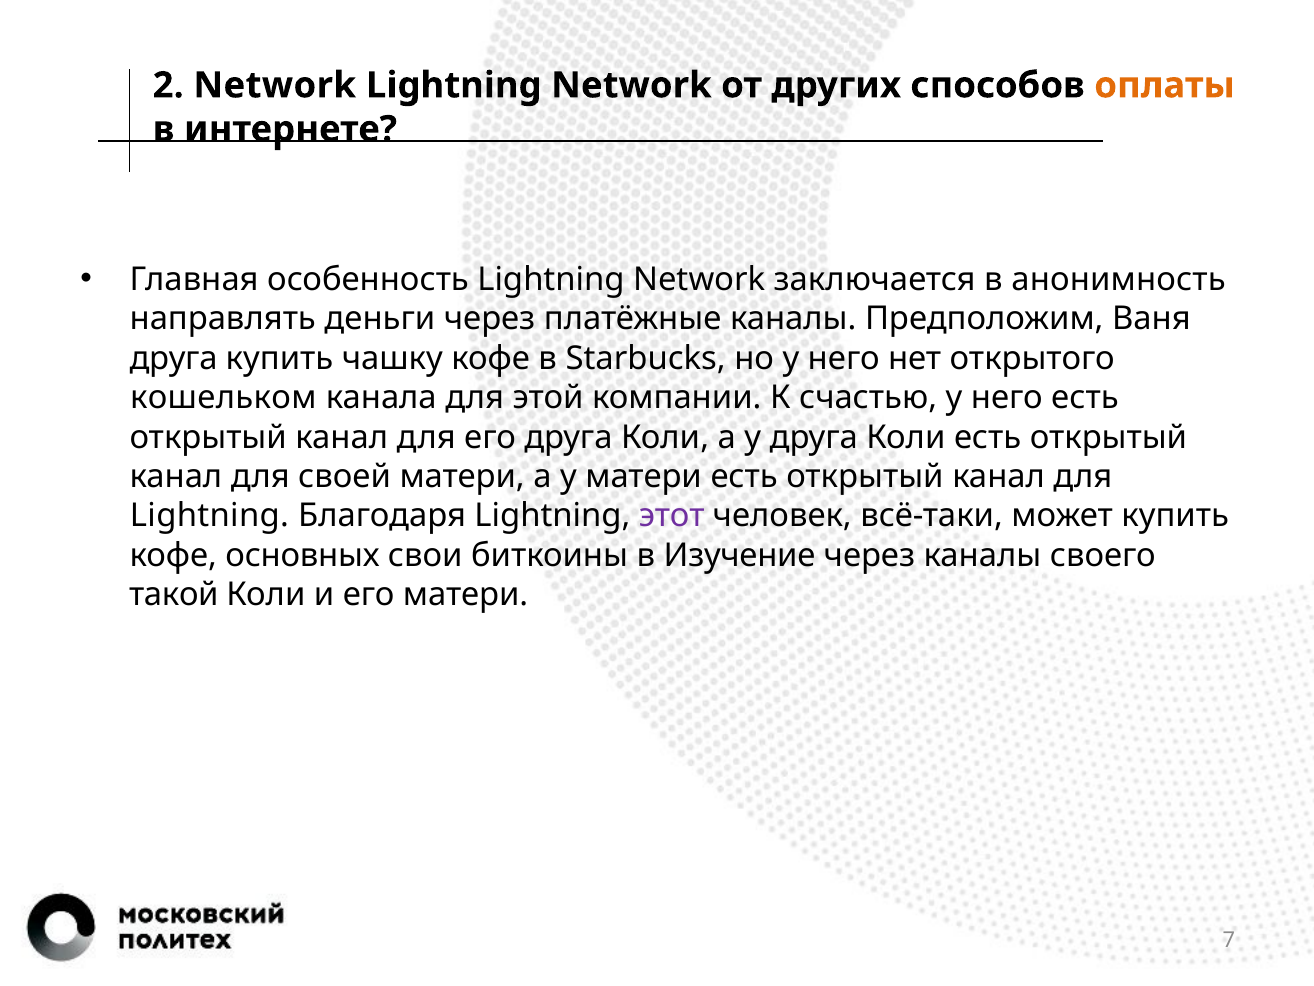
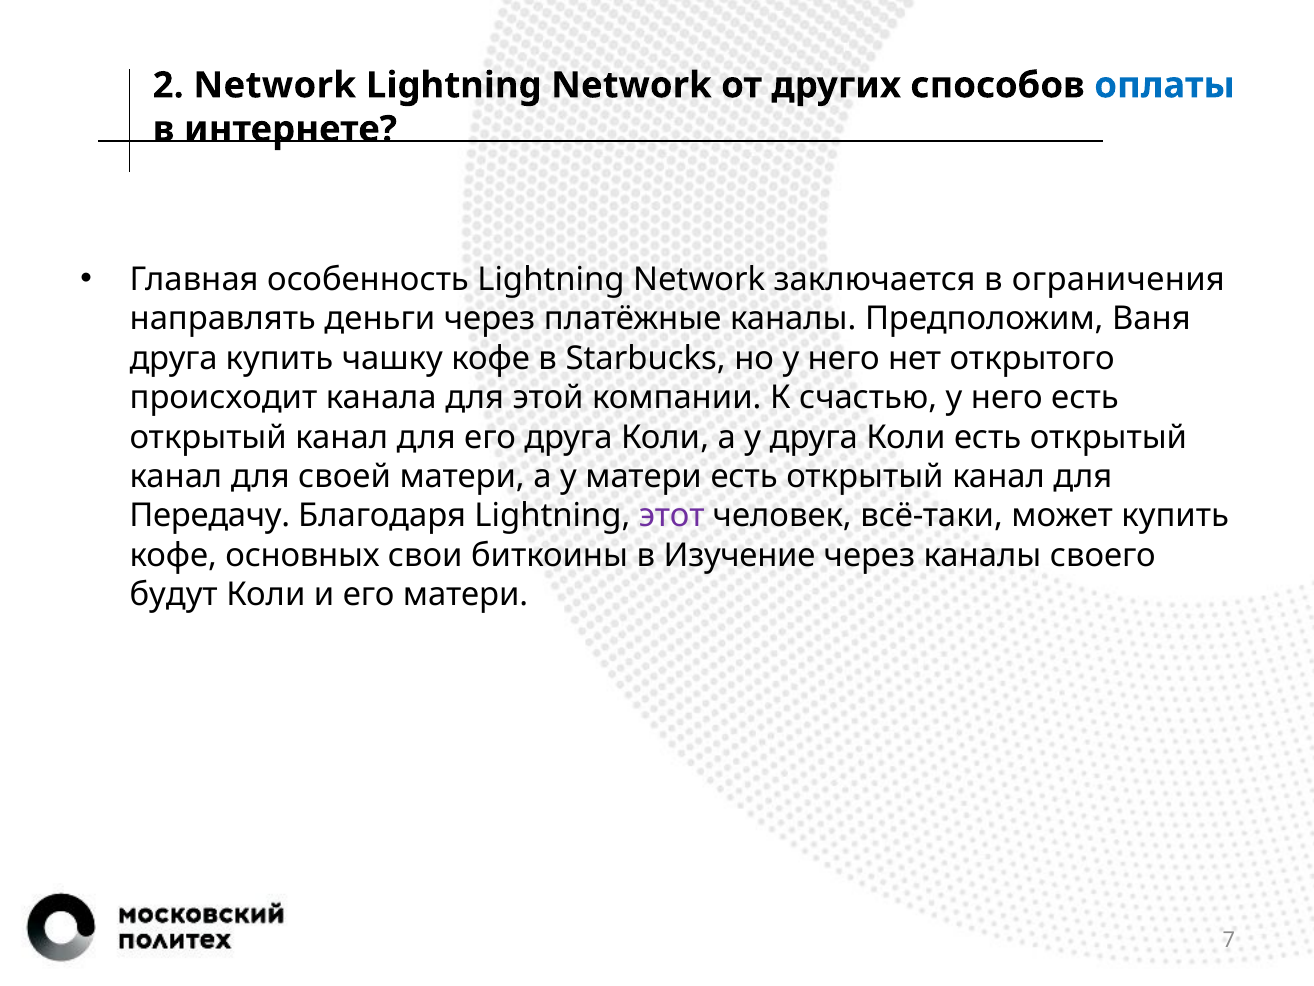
оплаты colour: orange -> blue
анонимность: анонимность -> ограничения
кошельком: кошельком -> происходит
Lightning at (209, 516): Lightning -> Передачу
такой: такой -> будут
